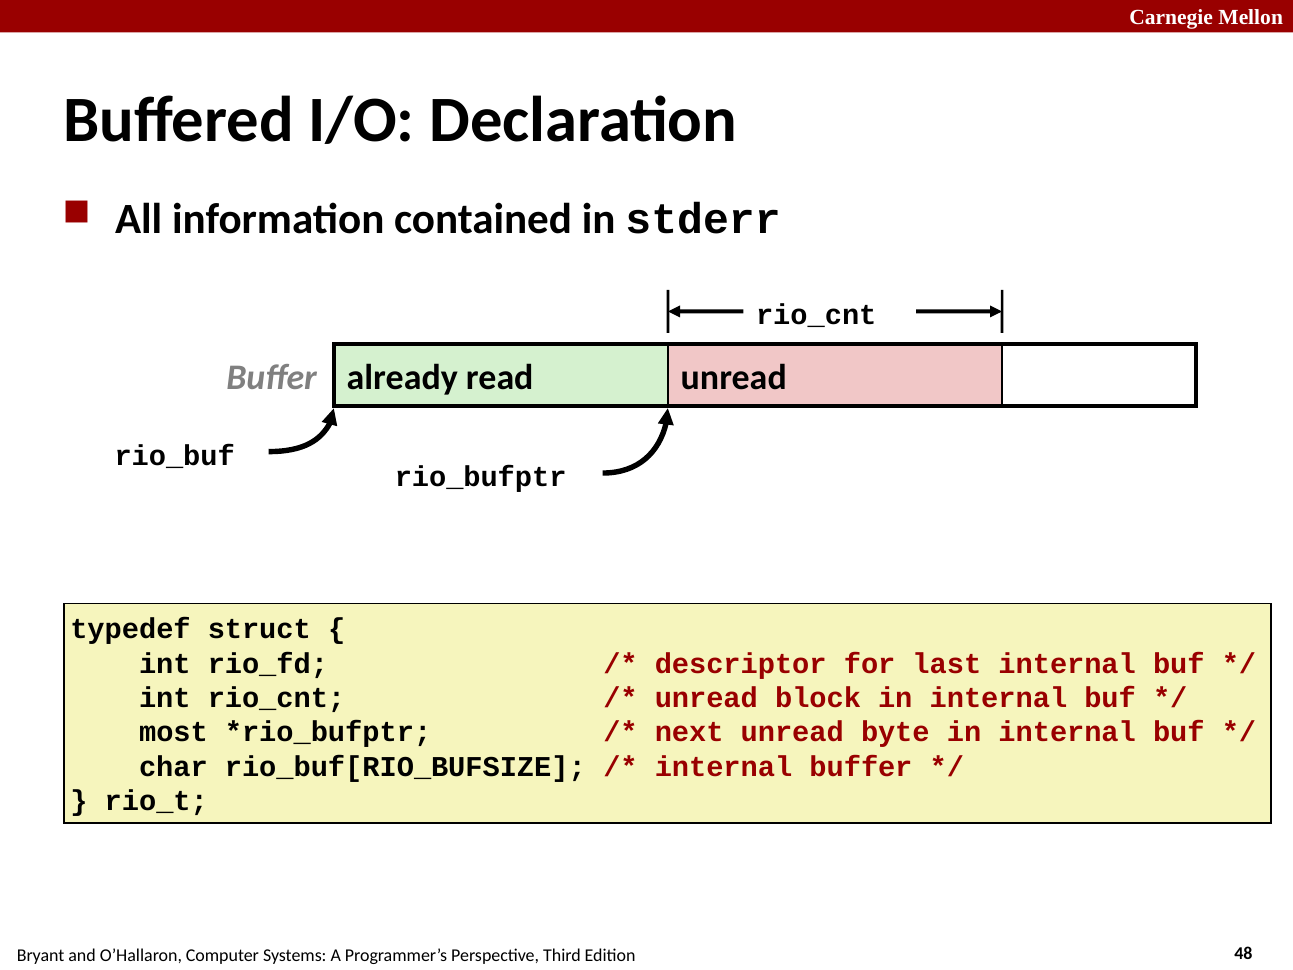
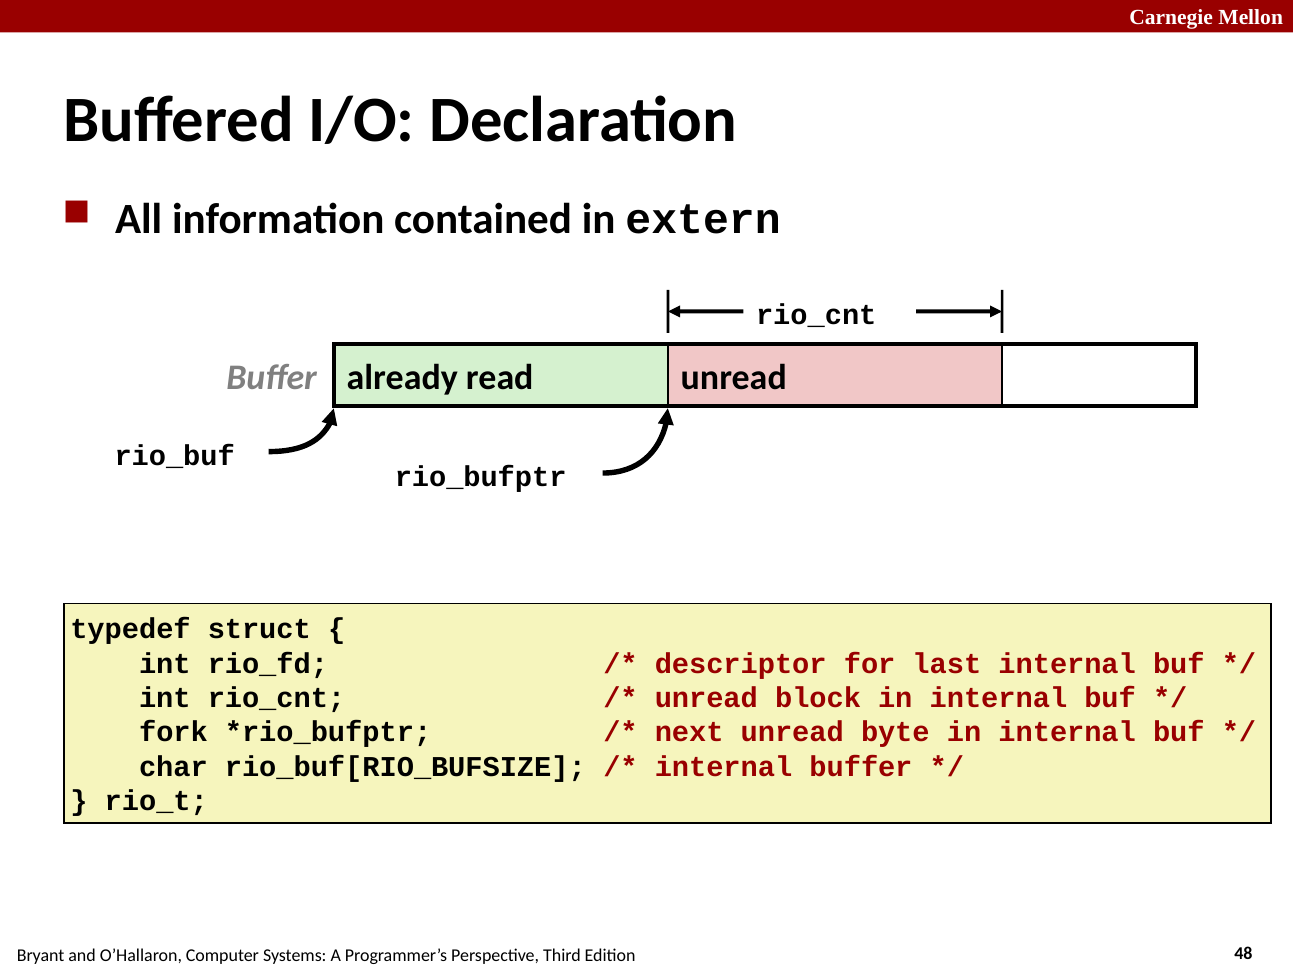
stderr: stderr -> extern
most: most -> fork
